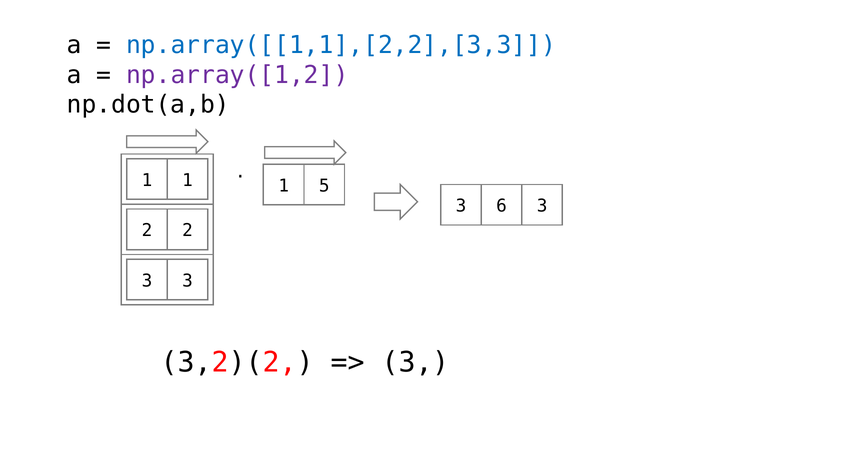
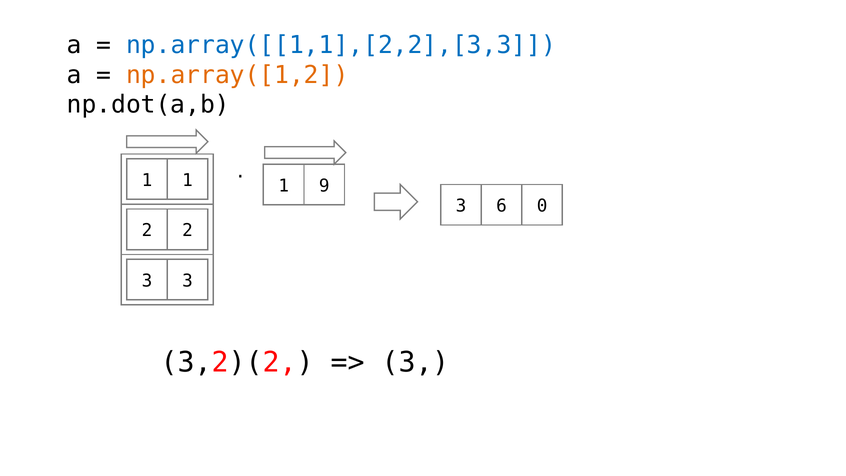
np.array([1,2 colour: purple -> orange
5: 5 -> 9
6 3: 3 -> 0
